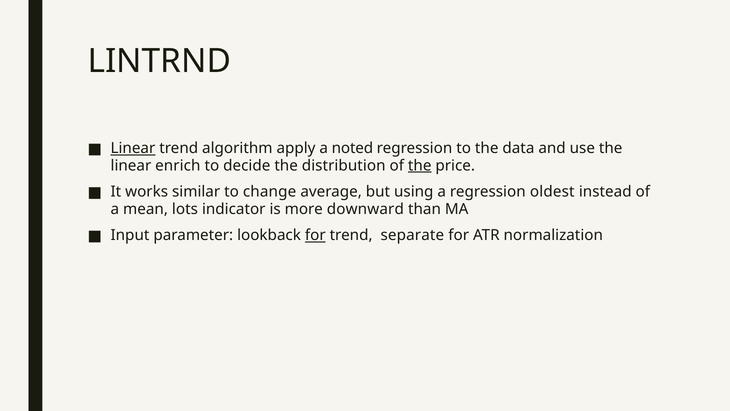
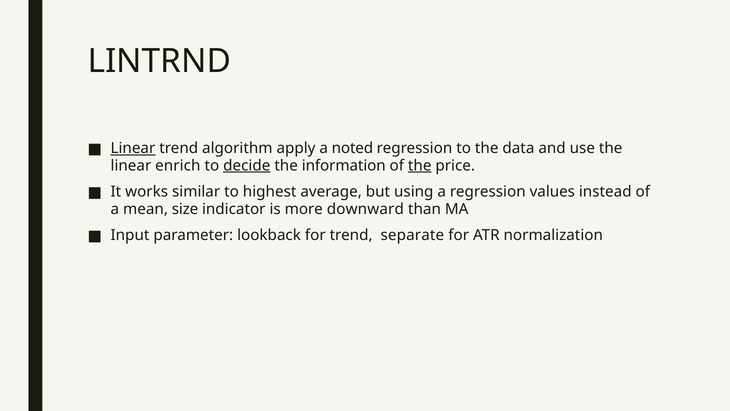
decide underline: none -> present
distribution: distribution -> information
change: change -> highest
oldest: oldest -> values
lots: lots -> size
for at (315, 235) underline: present -> none
